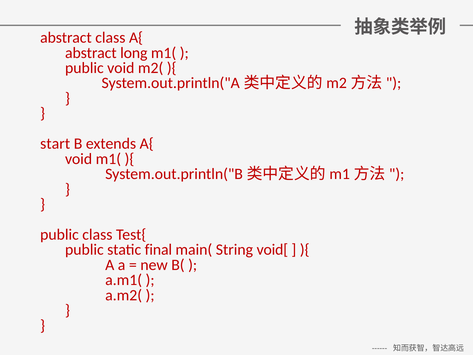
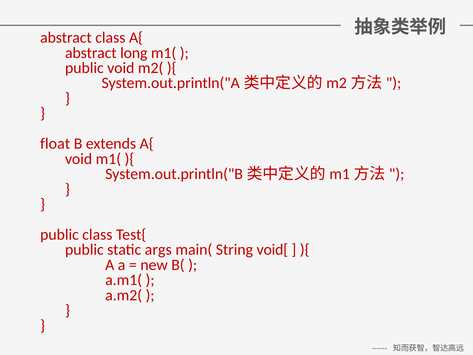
start: start -> float
final: final -> args
